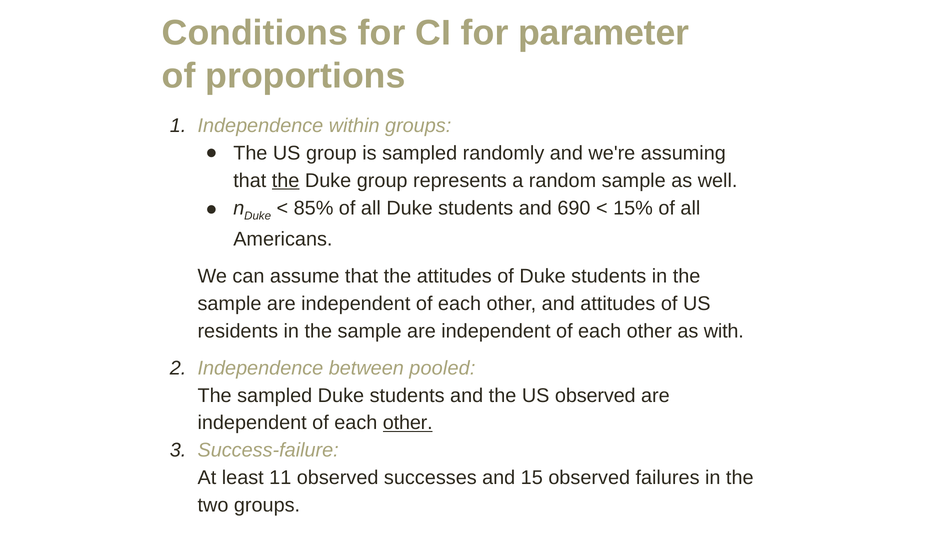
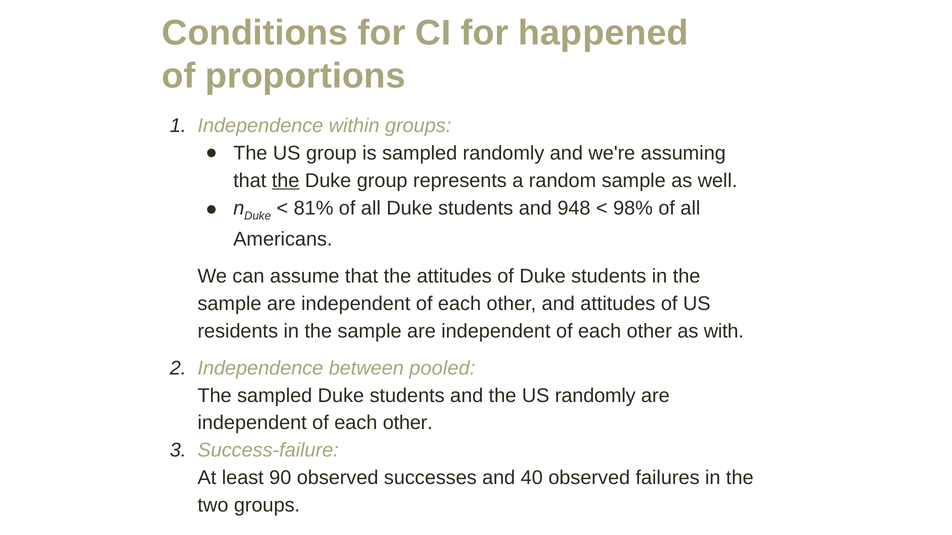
parameter: parameter -> happened
85%: 85% -> 81%
690: 690 -> 948
15%: 15% -> 98%
US observed: observed -> randomly
other at (408, 423) underline: present -> none
11: 11 -> 90
15: 15 -> 40
